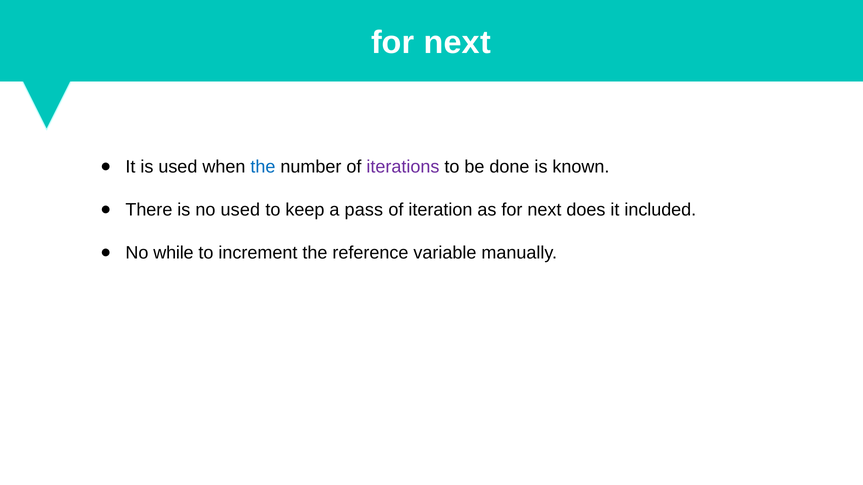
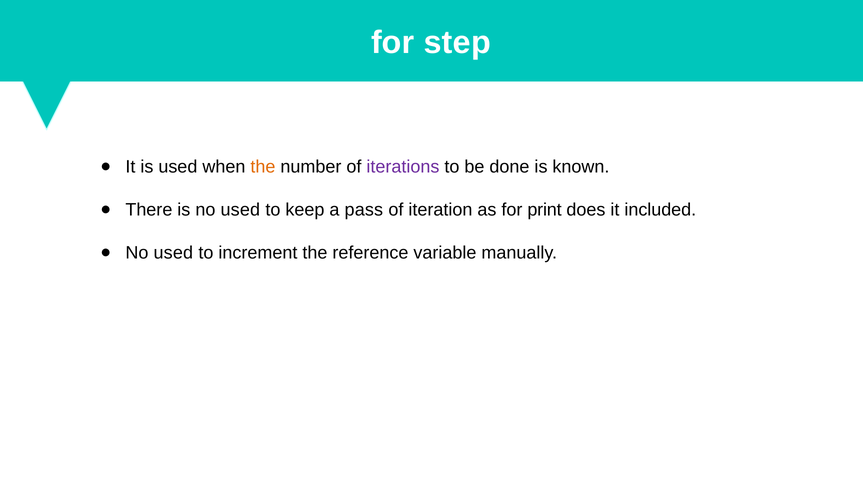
next at (457, 43): next -> step
the at (263, 167) colour: blue -> orange
as for next: next -> print
while at (173, 253): while -> used
